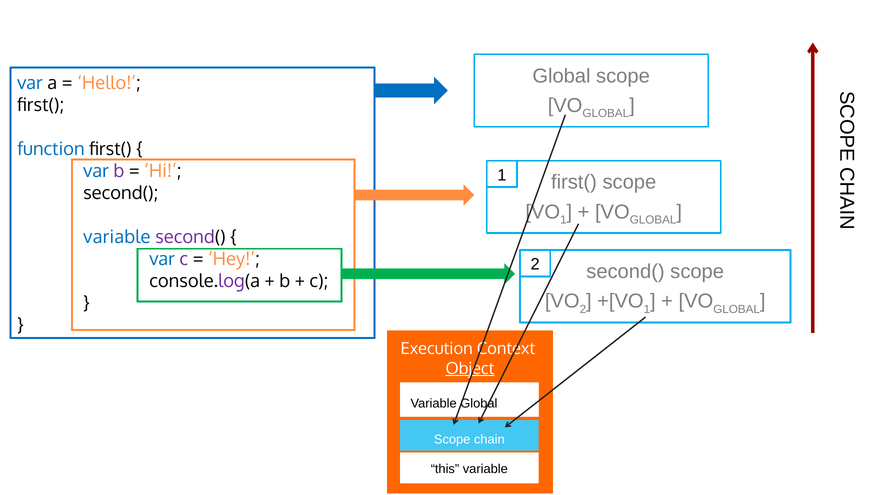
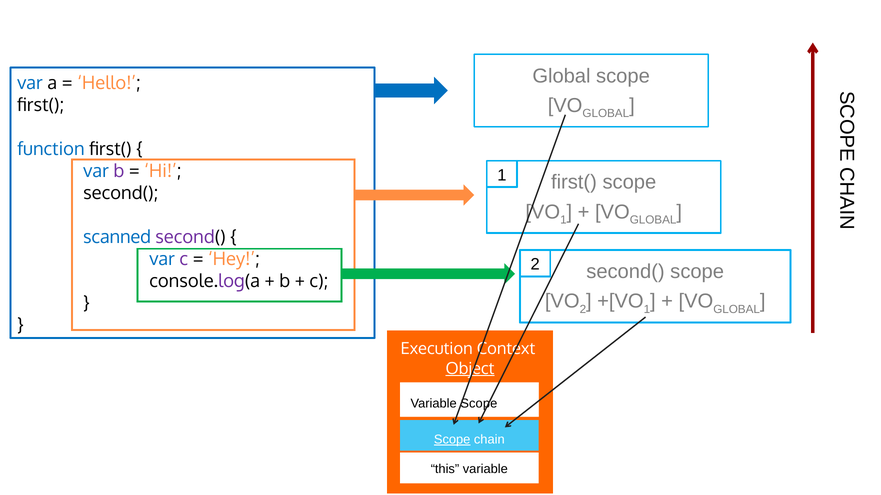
variable at (117, 237): variable -> scanned
Variable Global: Global -> Scope
Scope at (452, 440) underline: none -> present
